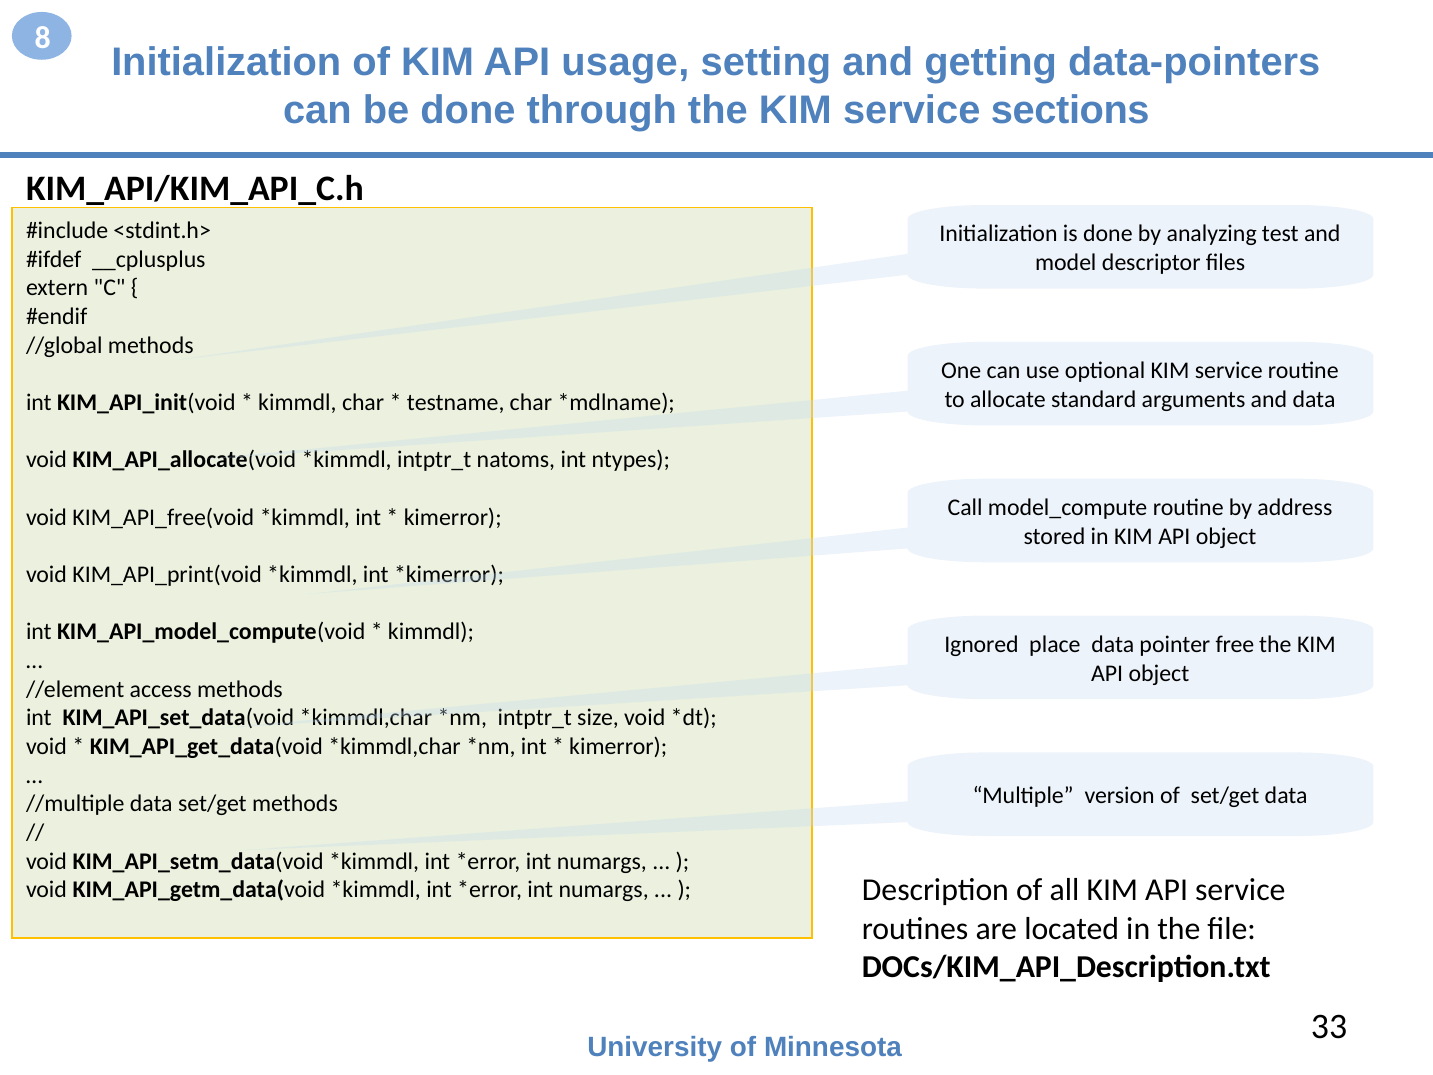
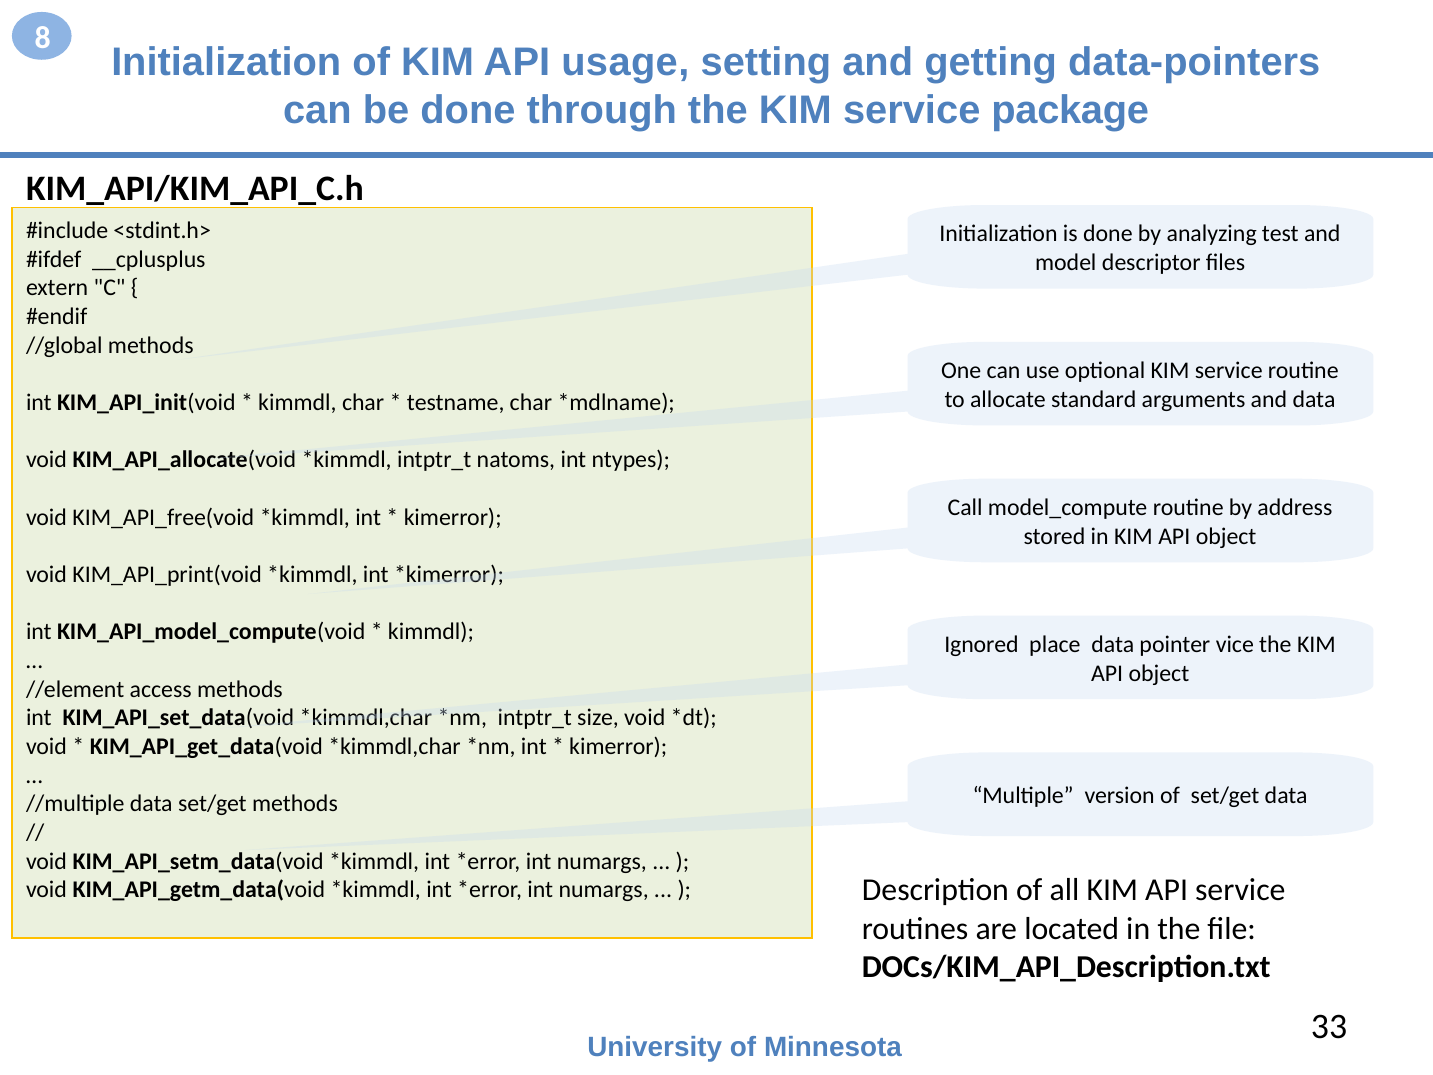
sections: sections -> package
free: free -> vice
